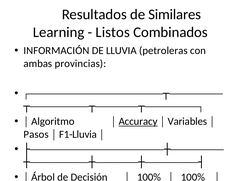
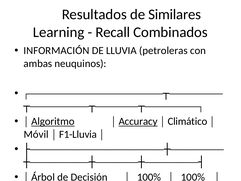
Listos: Listos -> Recall
provincias: provincias -> neuquinos
Algoritmo underline: none -> present
Variables at (187, 121): Variables -> Climático
Pasos: Pasos -> Móvil
